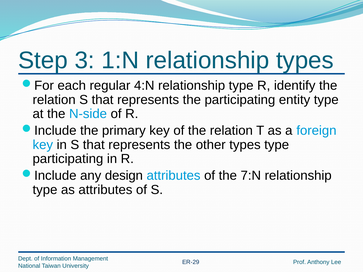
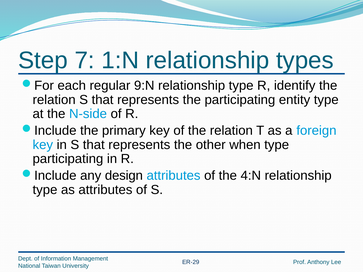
3: 3 -> 7
4:N: 4:N -> 9:N
other types: types -> when
7:N: 7:N -> 4:N
